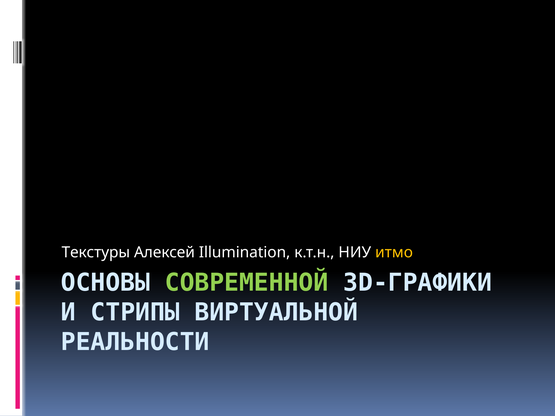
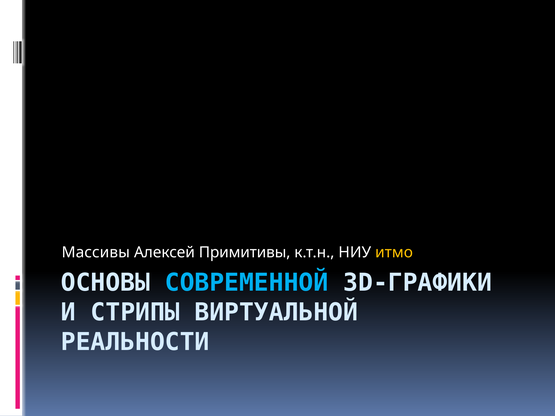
Текстуры: Текстуры -> Массивы
Illumination: Illumination -> Примитивы
СОВРЕМЕННОЙ colour: light green -> light blue
